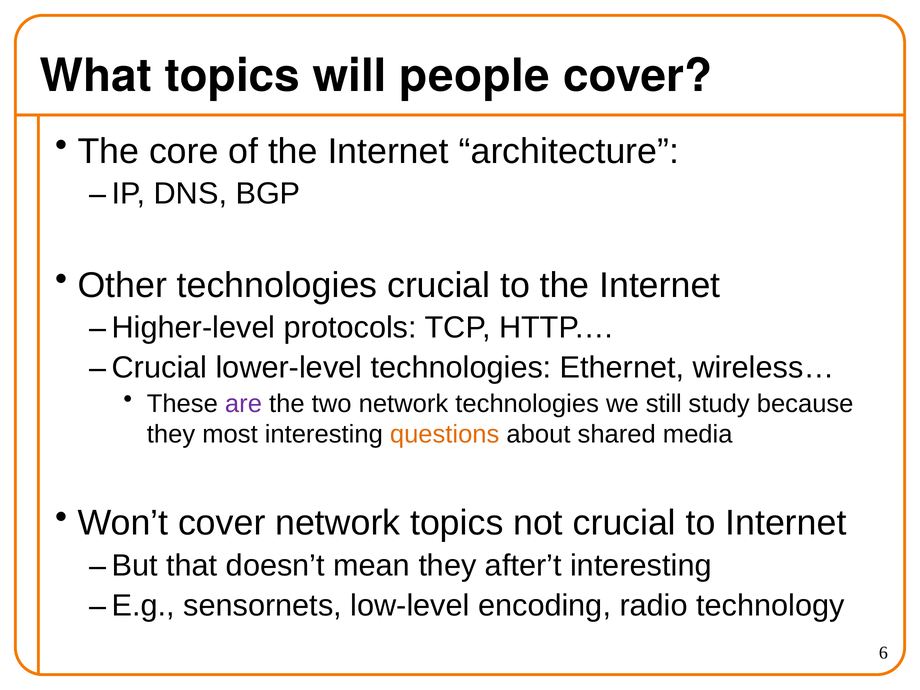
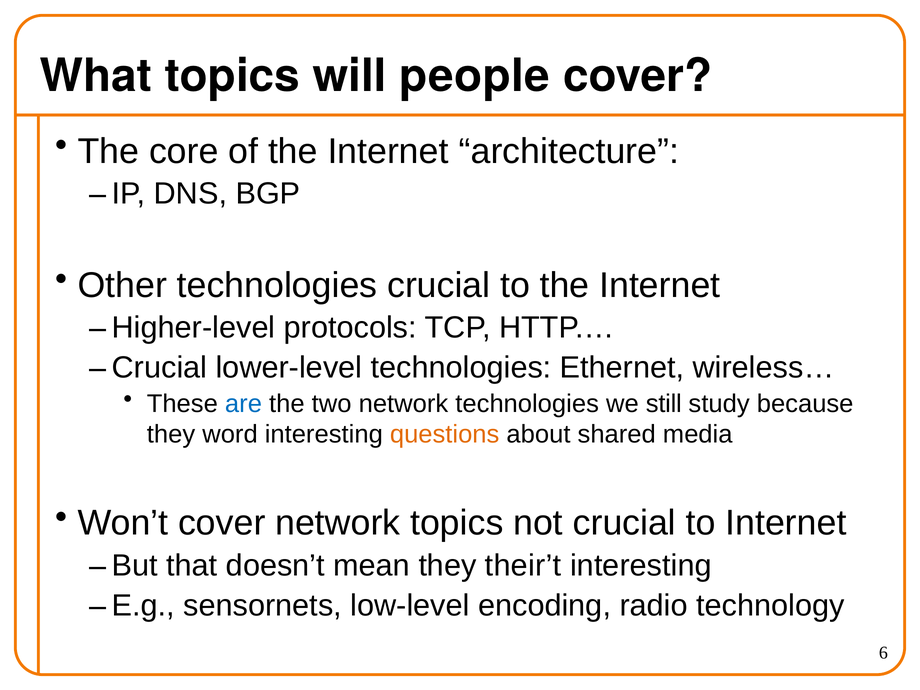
are colour: purple -> blue
most: most -> word
after’t: after’t -> their’t
